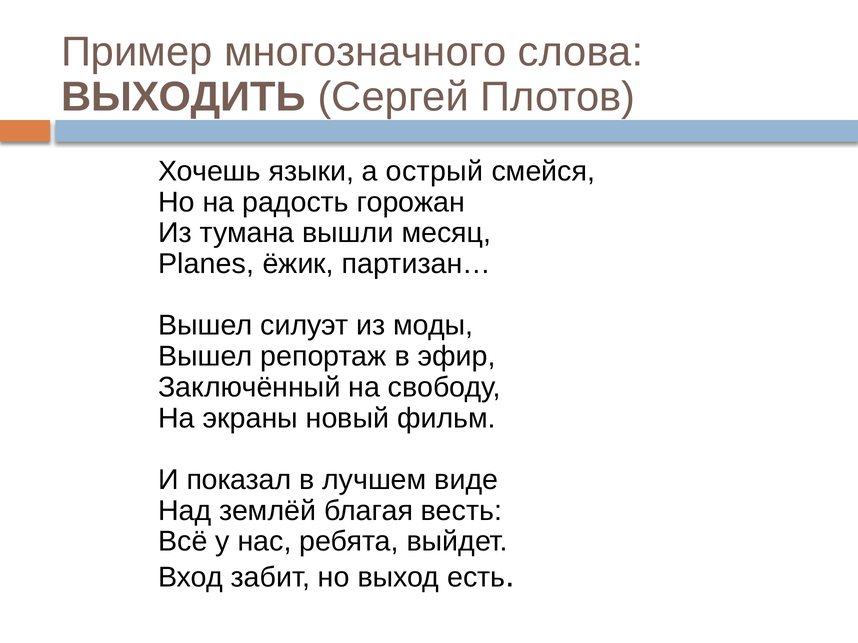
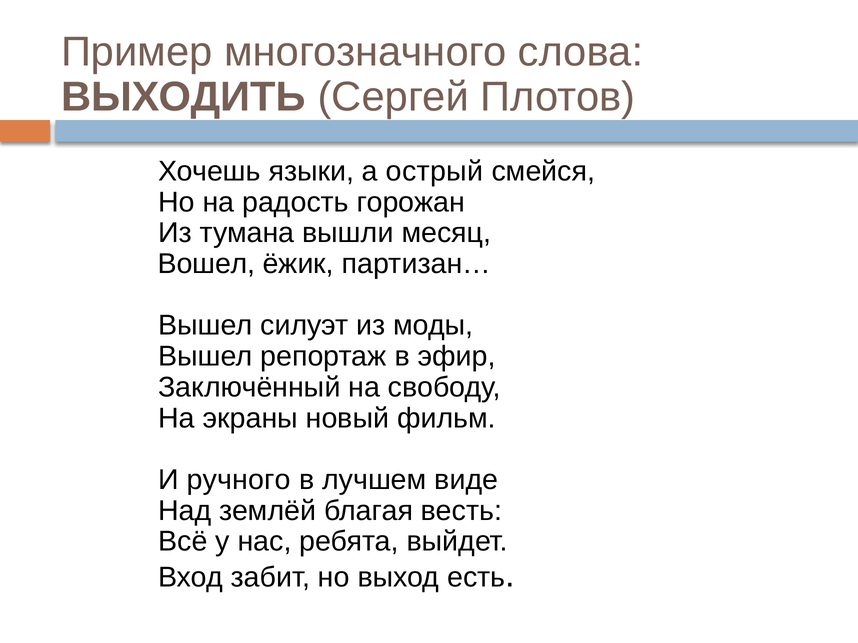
Planes: Planes -> Вошел
показал: показал -> ручного
